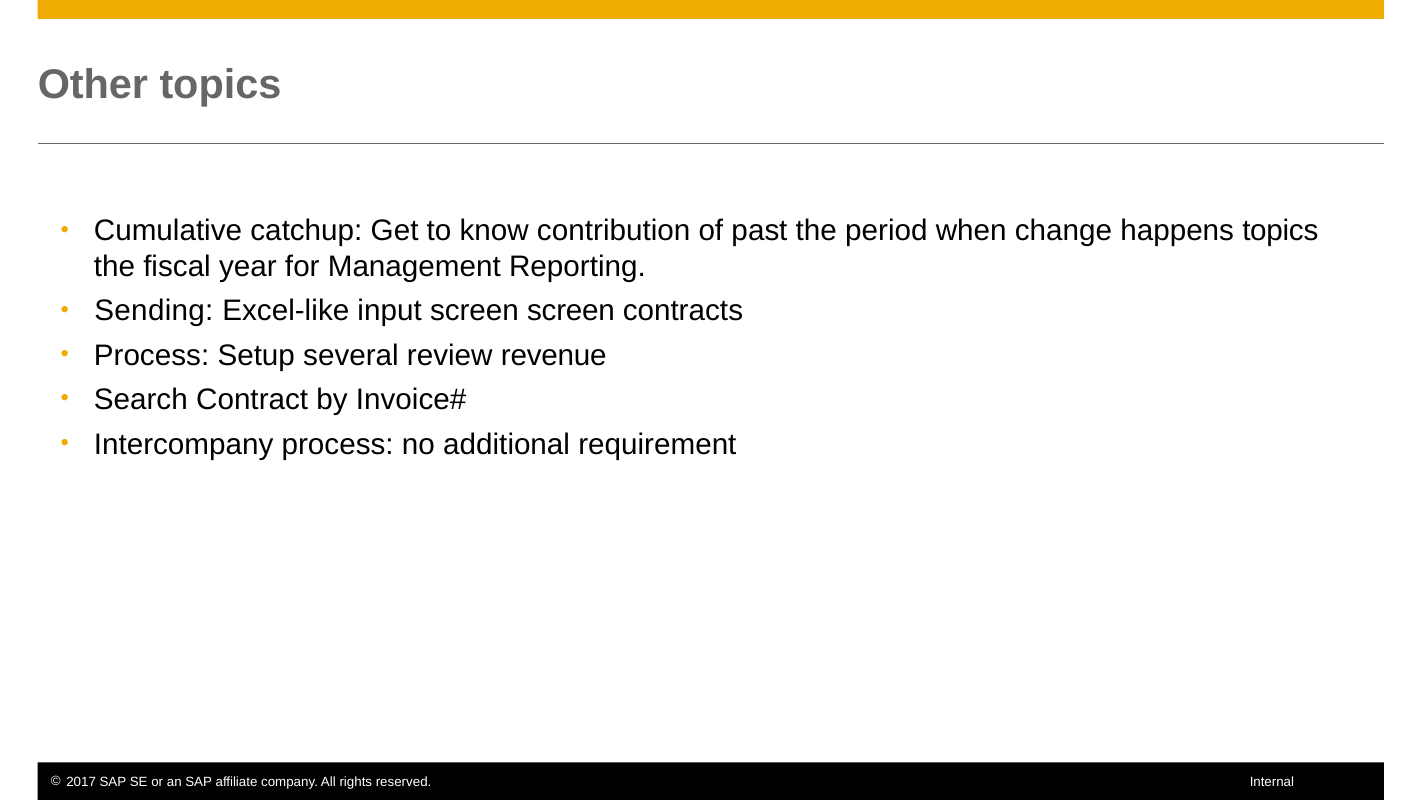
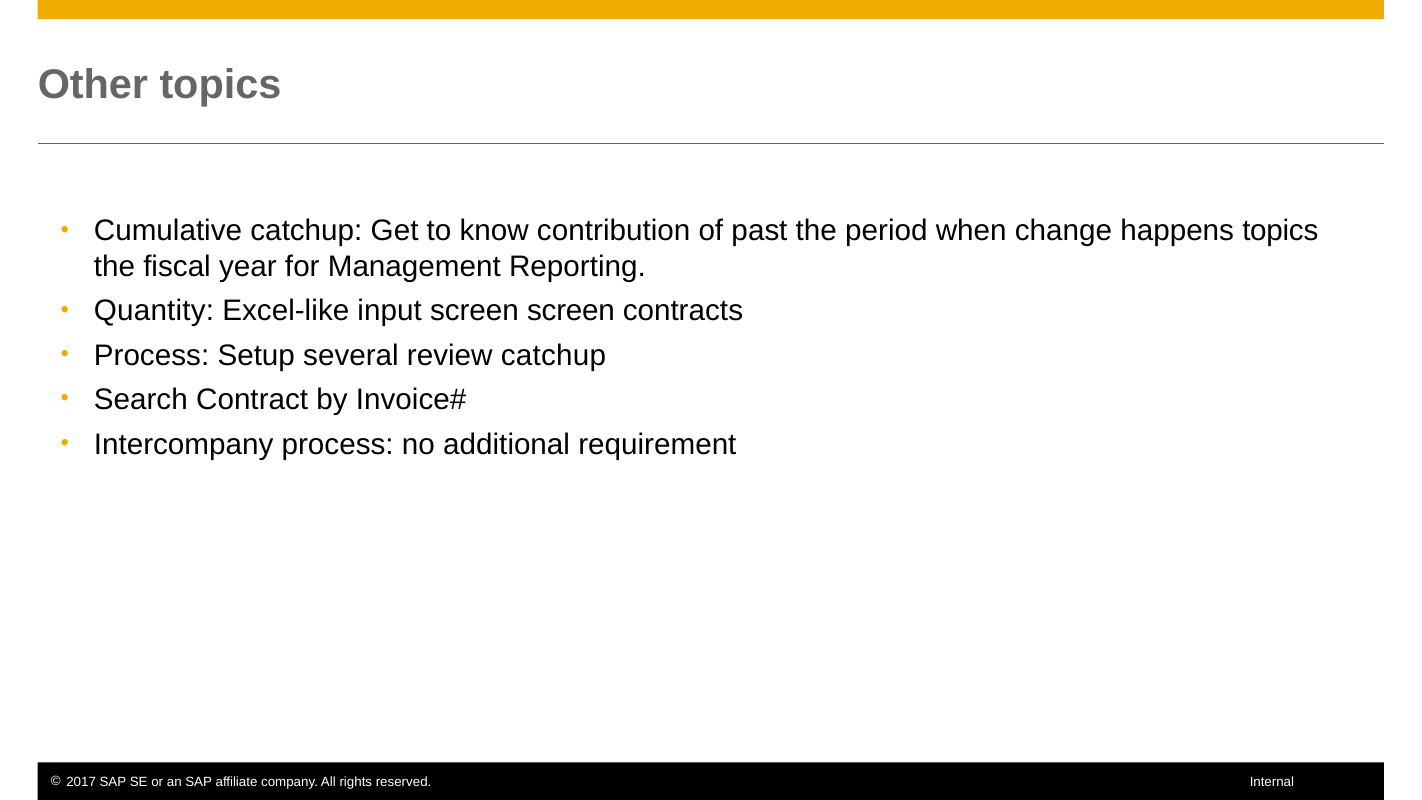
Sending: Sending -> Quantity
review revenue: revenue -> catchup
